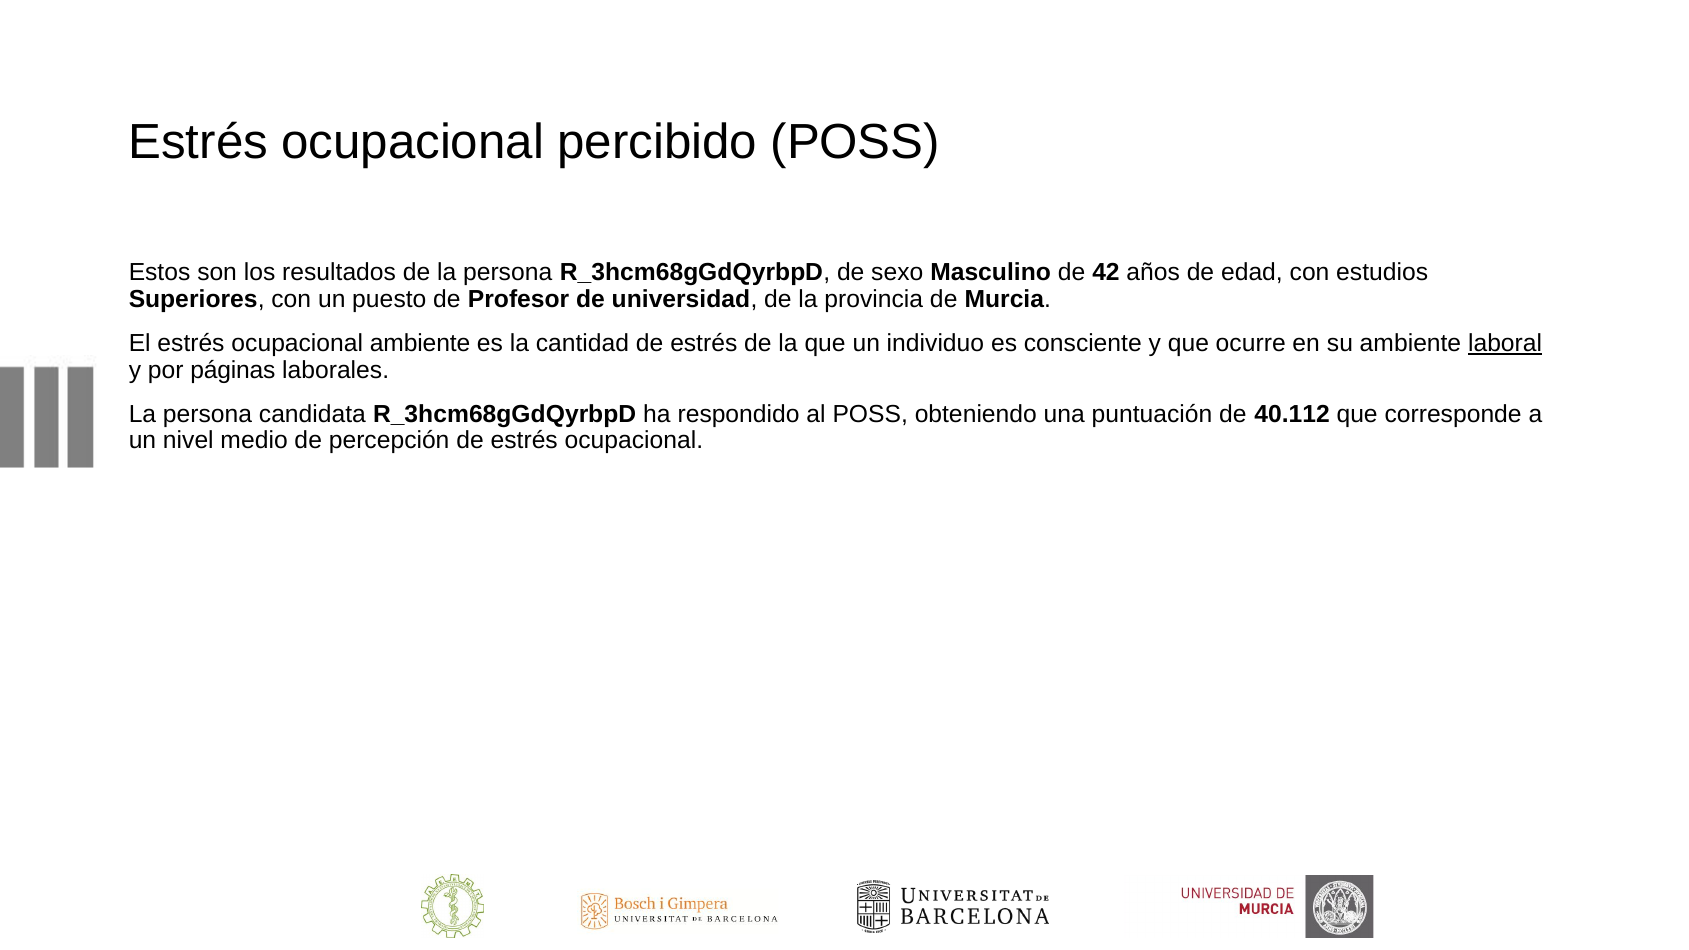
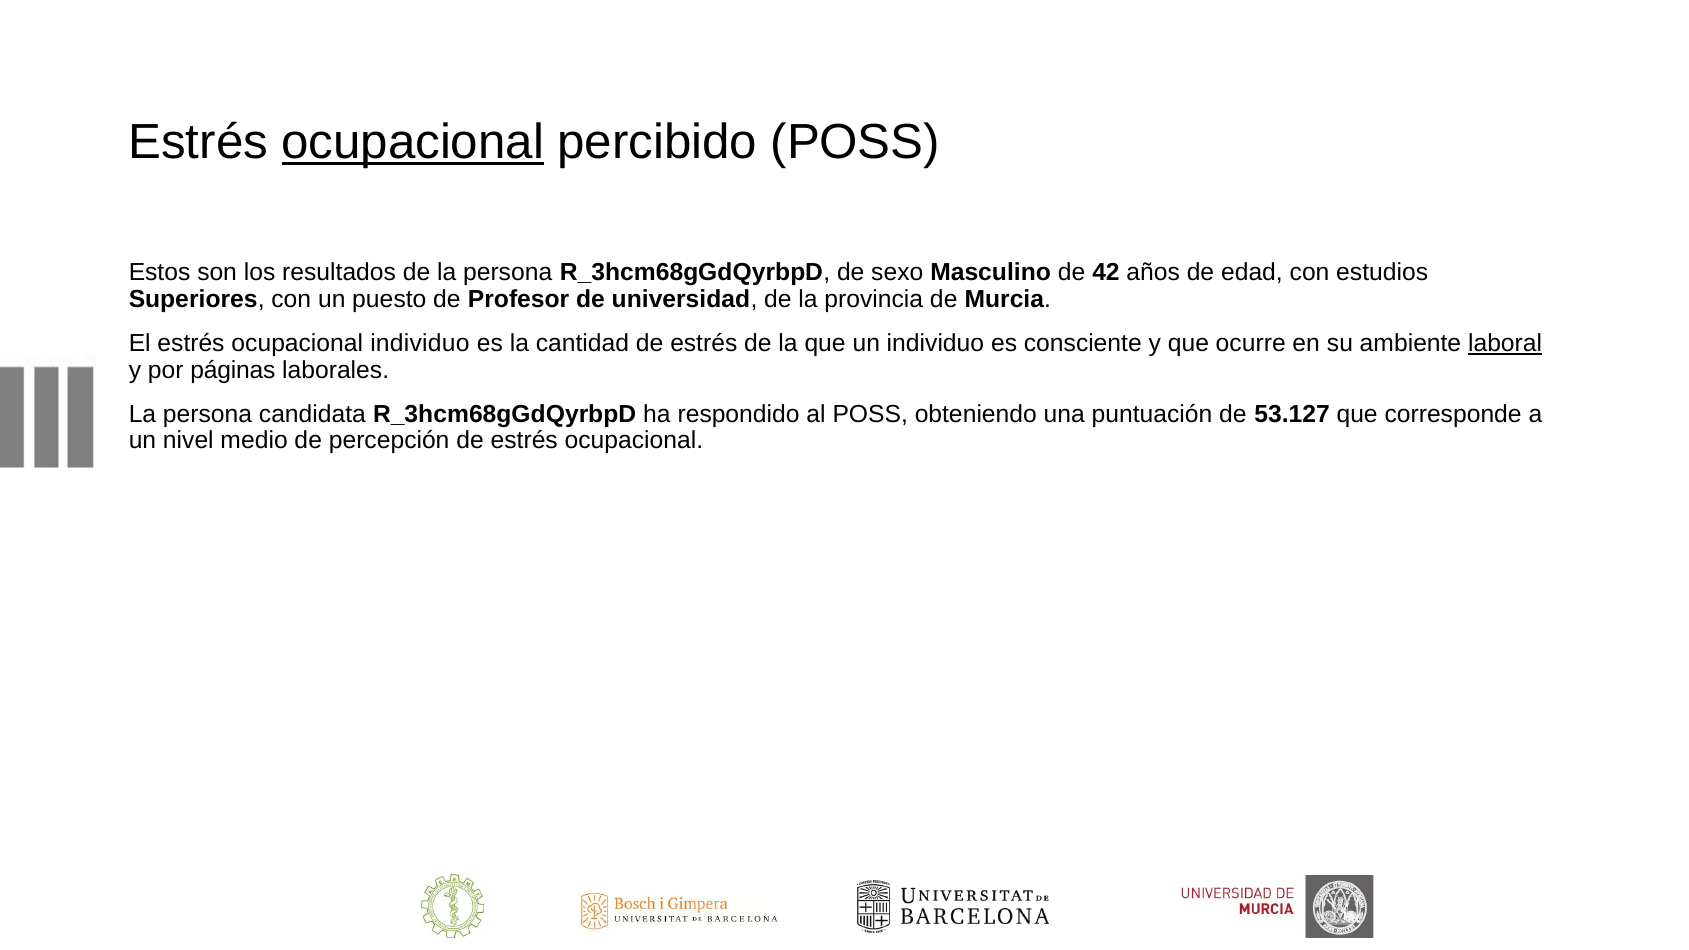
ocupacional at (413, 142) underline: none -> present
ocupacional ambiente: ambiente -> individuo
40.112: 40.112 -> 53.127
